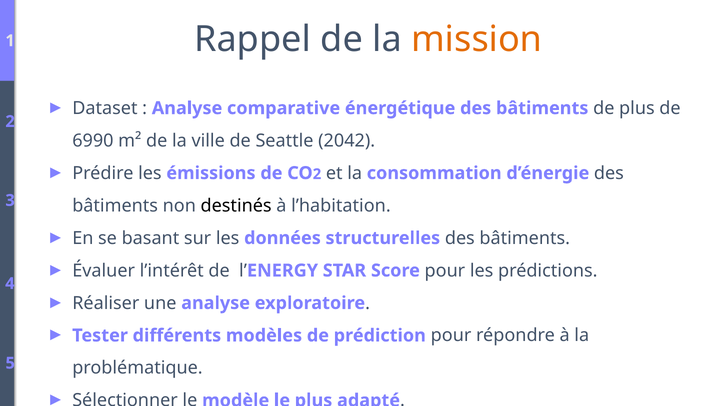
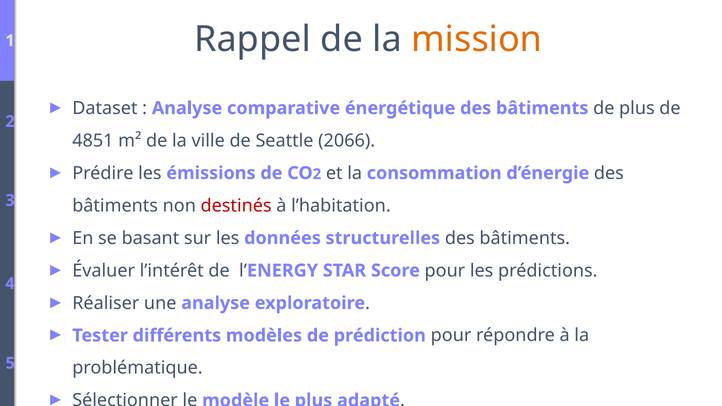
6990: 6990 -> 4851
2042: 2042 -> 2066
destinés colour: black -> red
